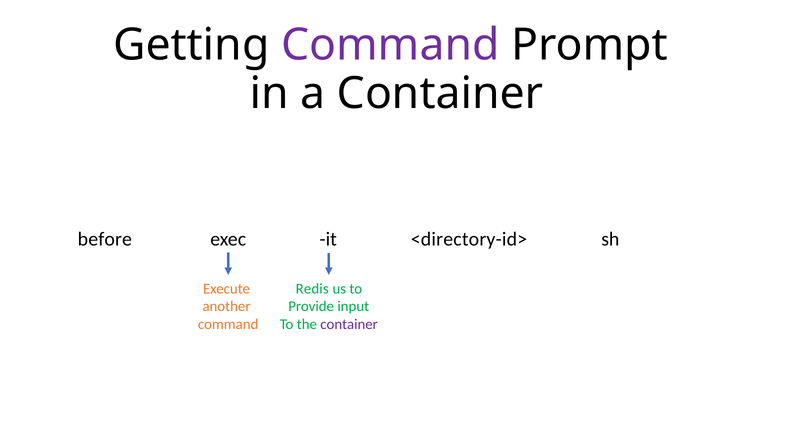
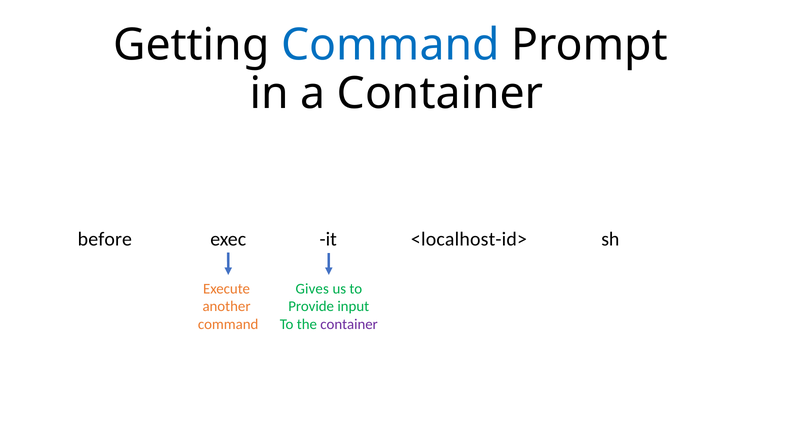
Command at (390, 45) colour: purple -> blue
<directory-id>: <directory-id> -> <localhost-id>
Redis: Redis -> Gives
